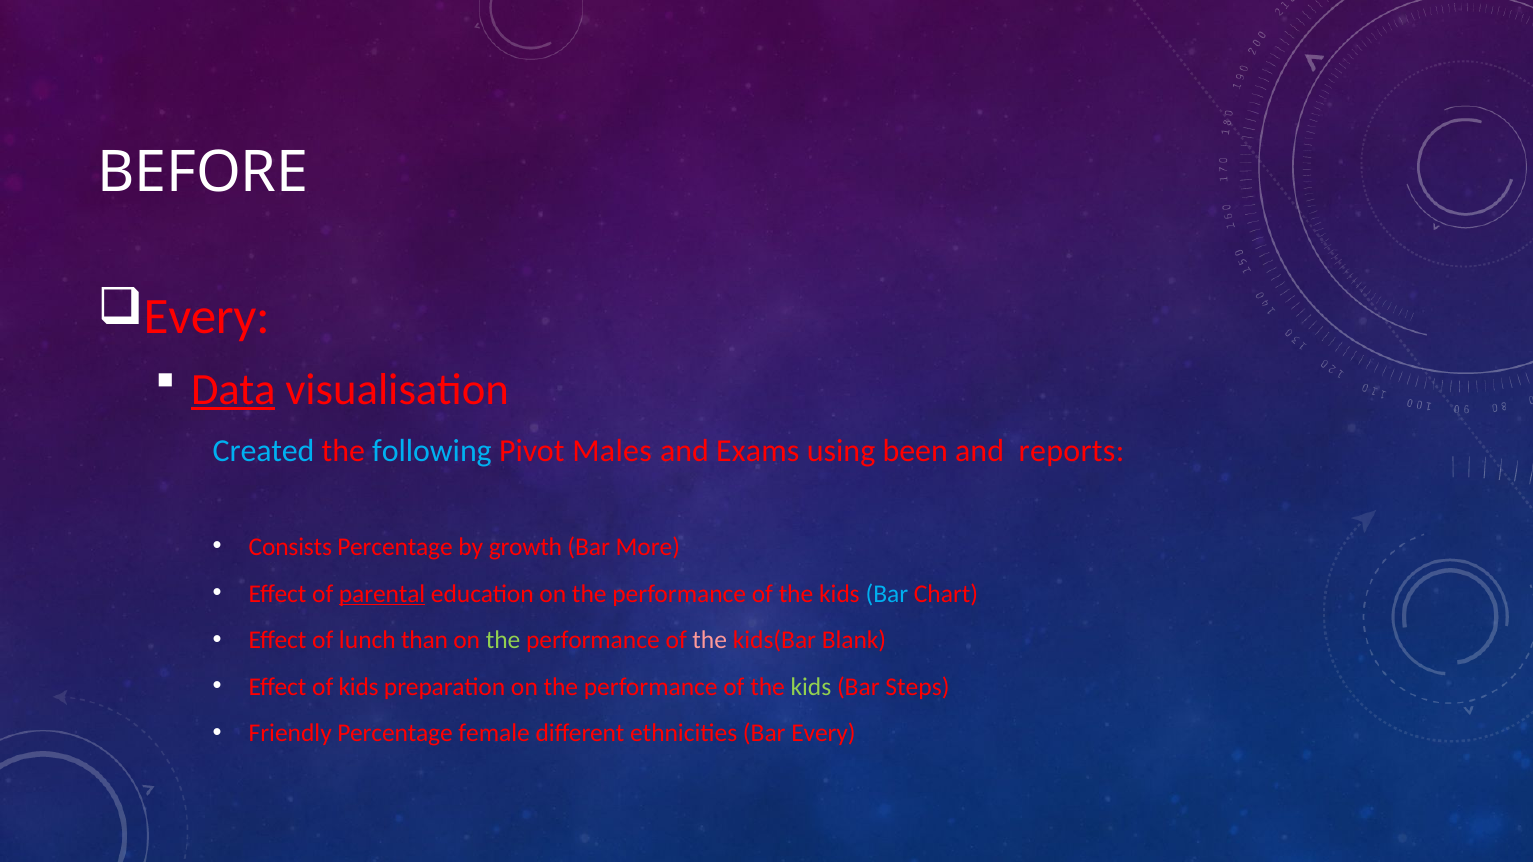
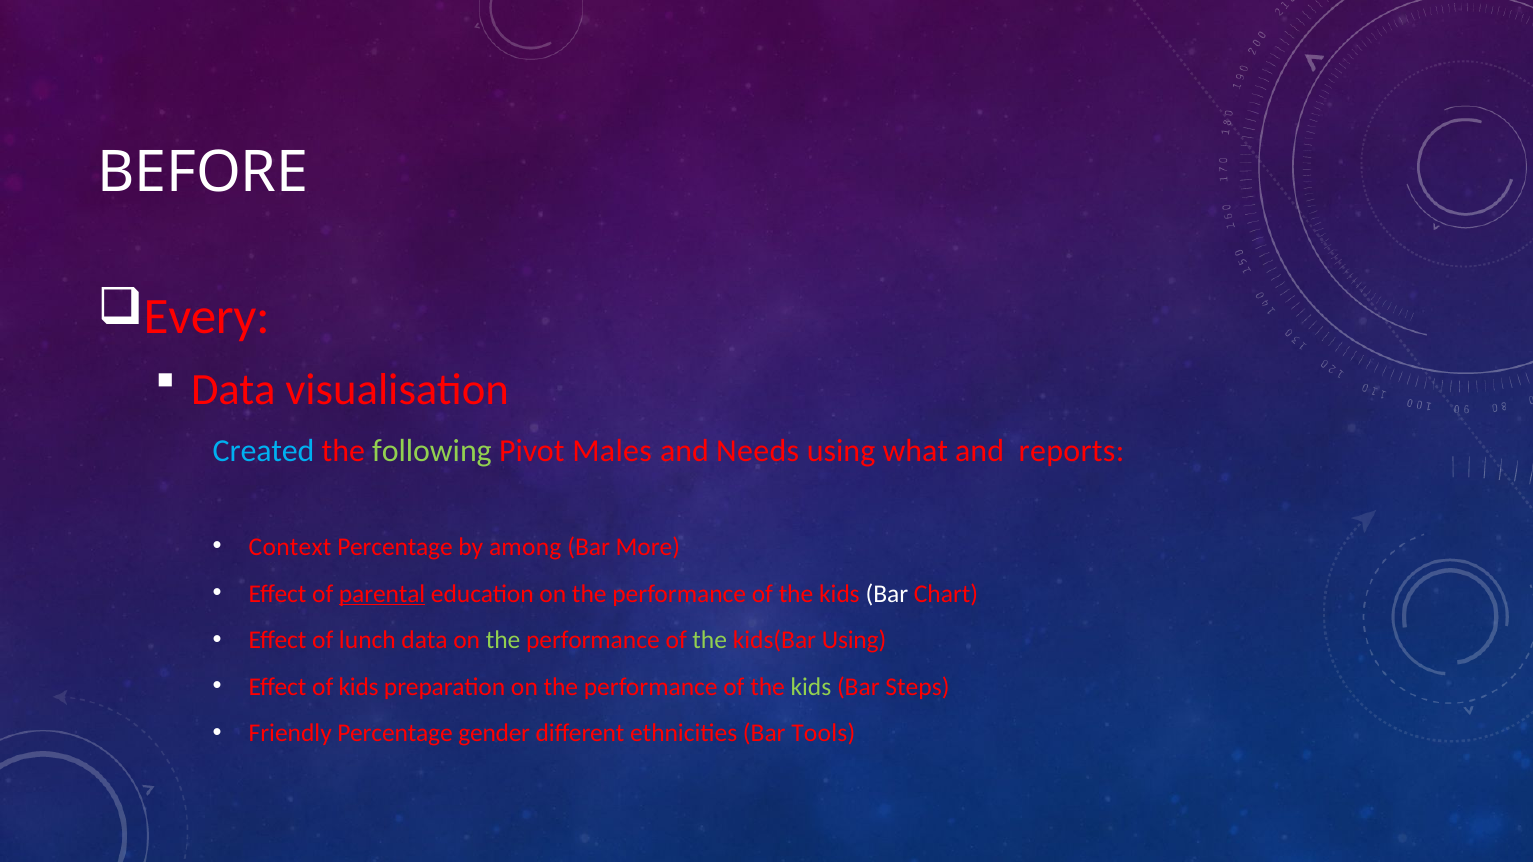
Data at (233, 390) underline: present -> none
following colour: light blue -> light green
Exams: Exams -> Needs
been: been -> what
Consists: Consists -> Context
growth: growth -> among
Bar at (887, 594) colour: light blue -> white
lunch than: than -> data
the at (710, 640) colour: pink -> light green
kids(Bar Blank: Blank -> Using
female: female -> gender
Bar Every: Every -> Tools
